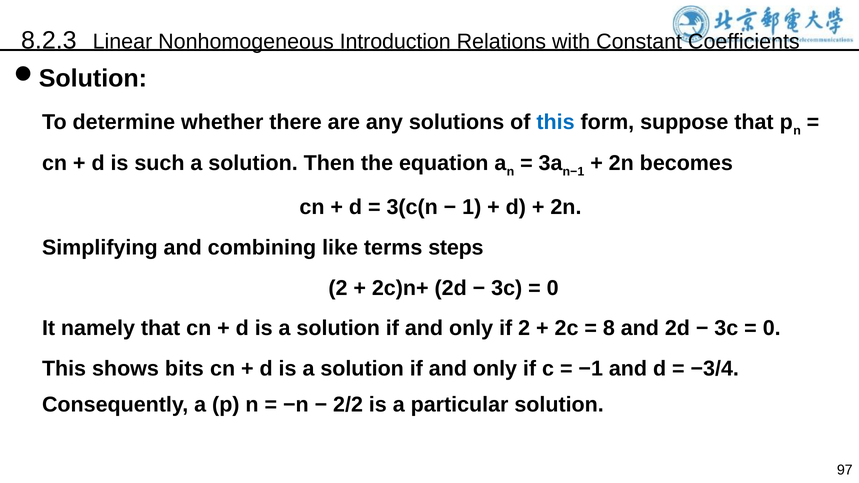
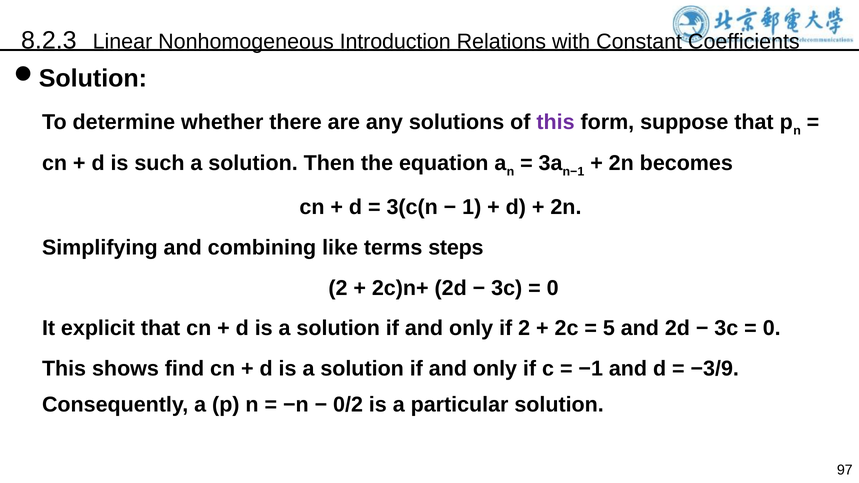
this at (556, 122) colour: blue -> purple
namely: namely -> explicit
8: 8 -> 5
bits: bits -> find
−3/4: −3/4 -> −3/9
2/2: 2/2 -> 0/2
